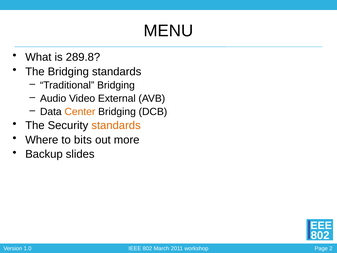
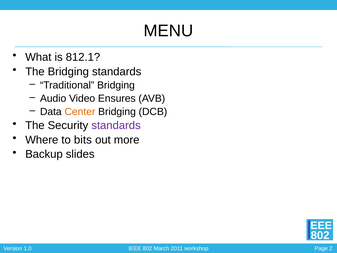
289.8: 289.8 -> 812.1
External: External -> Ensures
standards at (116, 125) colour: orange -> purple
